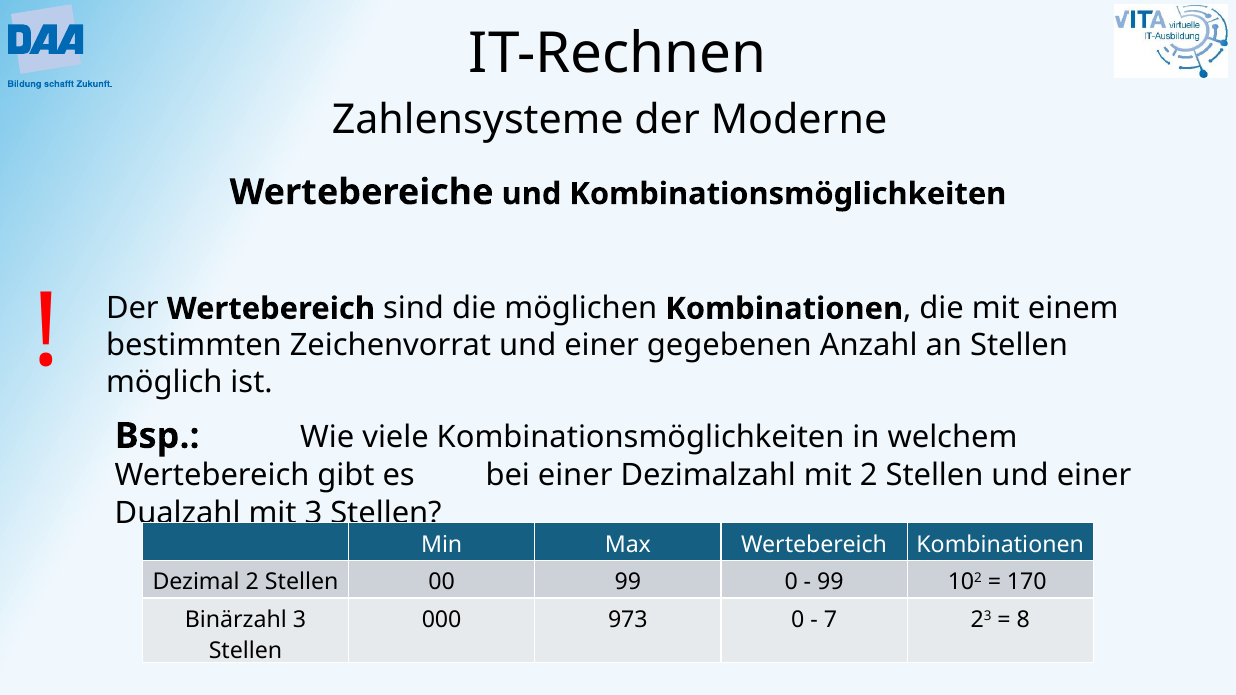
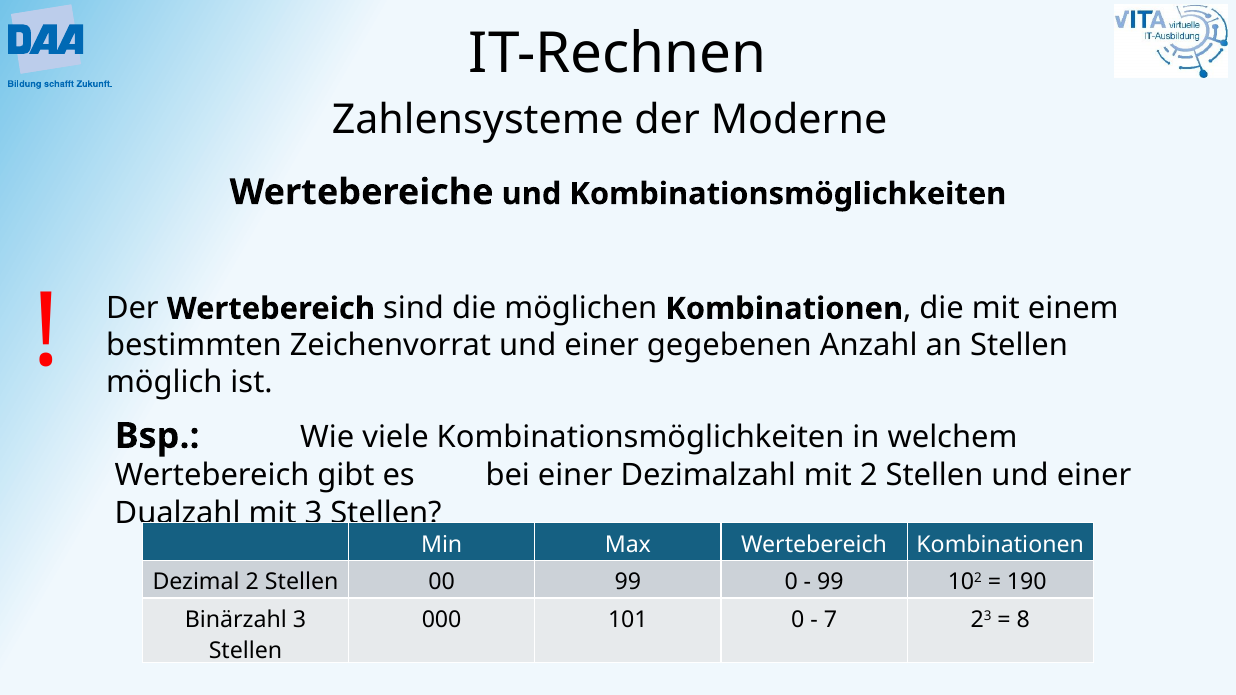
170: 170 -> 190
973: 973 -> 101
